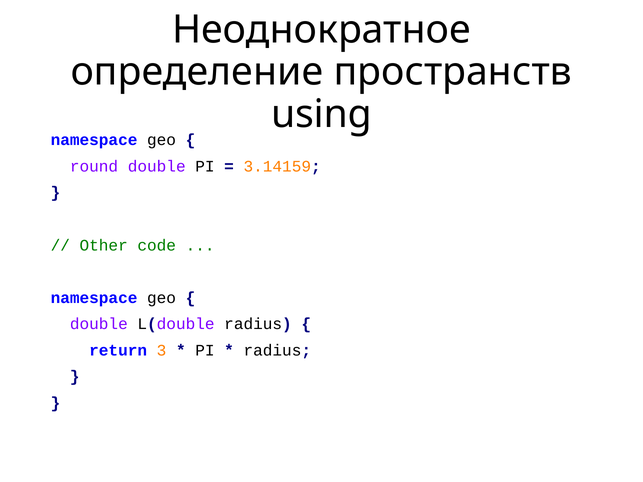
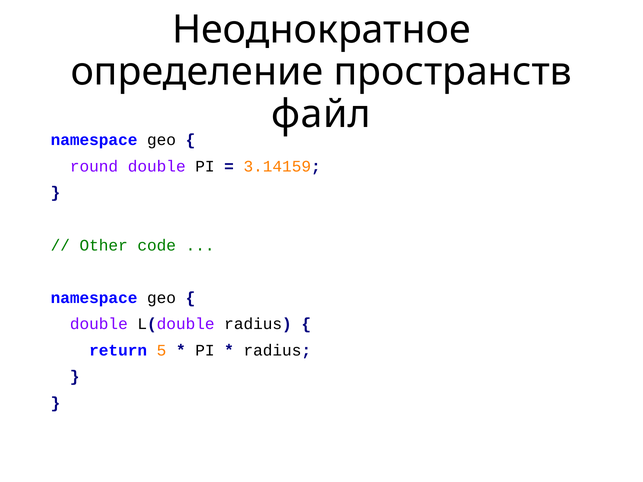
using: using -> файл
3: 3 -> 5
